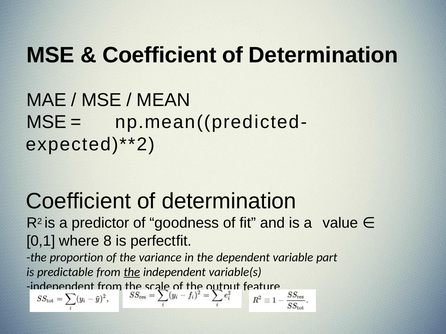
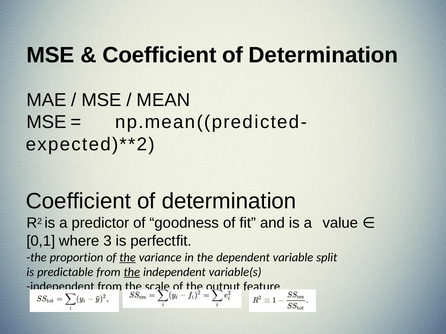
8: 8 -> 3
the at (128, 258) underline: none -> present
part: part -> split
